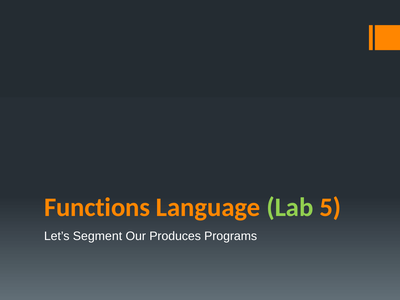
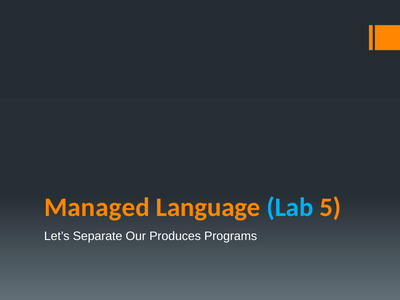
Functions: Functions -> Managed
Lab colour: light green -> light blue
Segment: Segment -> Separate
